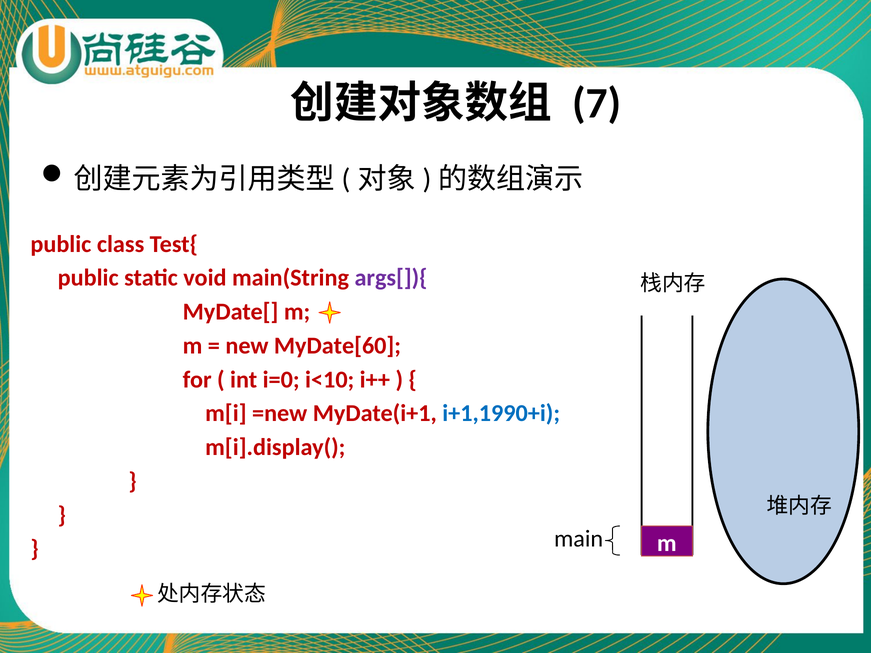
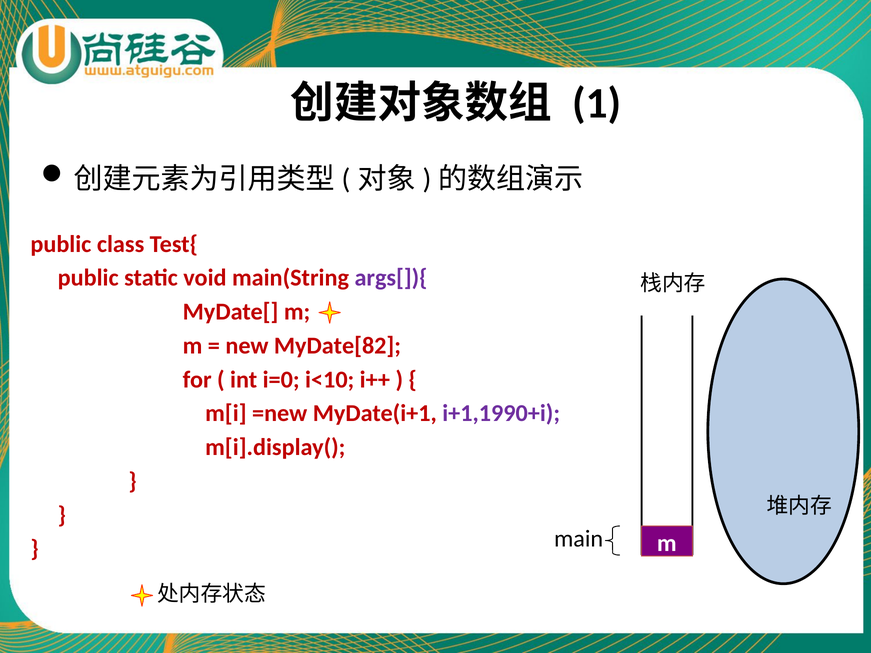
7: 7 -> 1
MyDate[60: MyDate[60 -> MyDate[82
i+1,1990+i colour: blue -> purple
